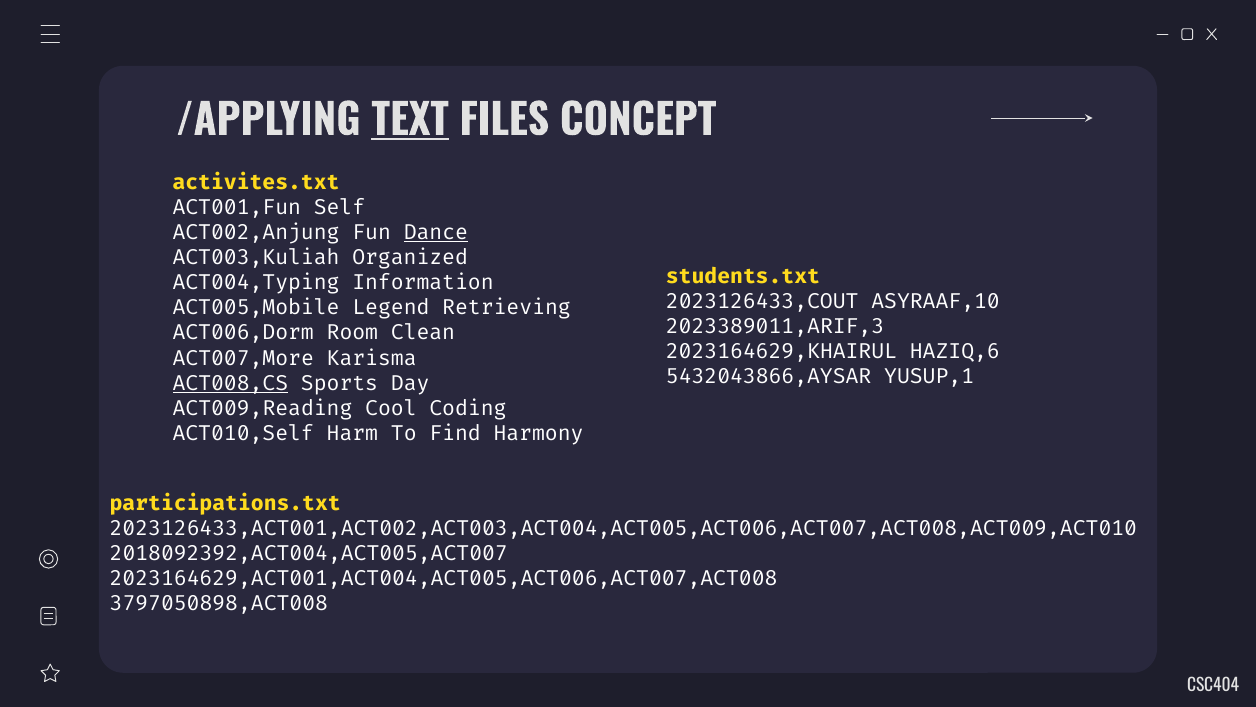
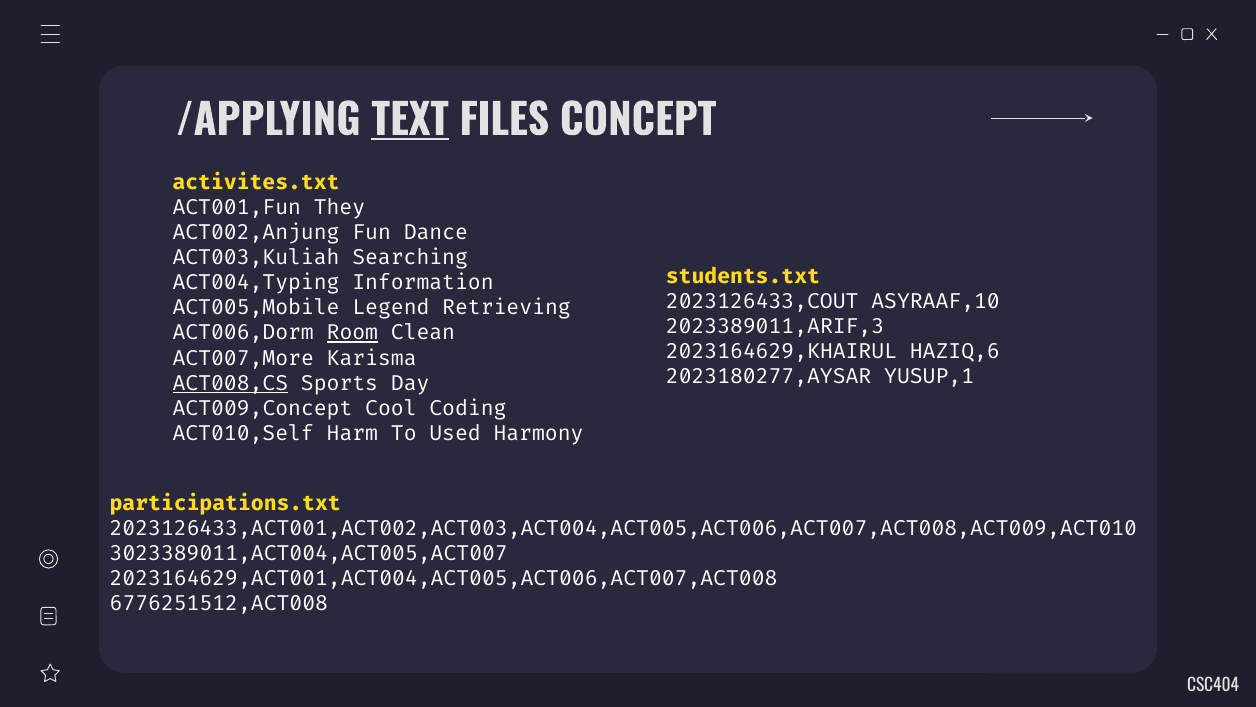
Self: Self -> They
Dance underline: present -> none
Organized: Organized -> Searching
Room underline: none -> present
5432043866,AYSAR: 5432043866,AYSAR -> 2023180277,AYSAR
ACT009,Reading: ACT009,Reading -> ACT009,Concept
Find: Find -> Used
2018092392,ACT004,ACT005,ACT007: 2018092392,ACT004,ACT005,ACT007 -> 3023389011,ACT004,ACT005,ACT007
3797050898,ACT008: 3797050898,ACT008 -> 6776251512,ACT008
